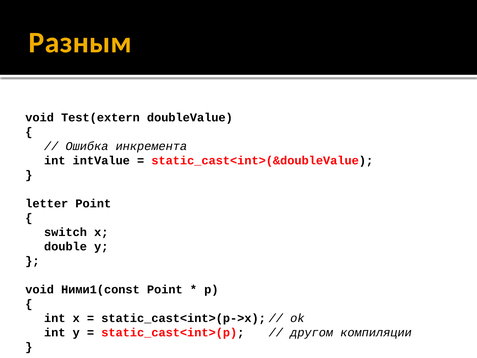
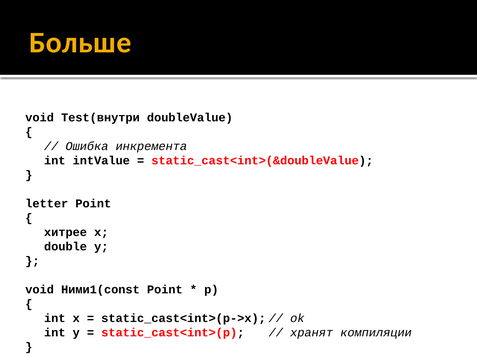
Разным: Разным -> Больше
Test(extern: Test(extern -> Test(внутри
switch: switch -> хитрее
другом: другом -> хранят
